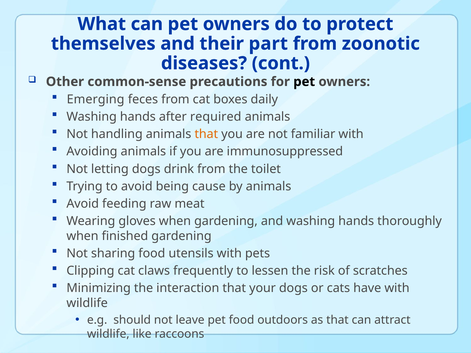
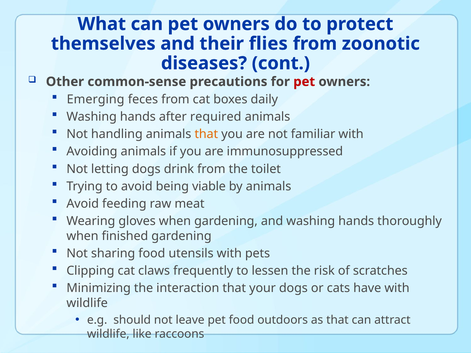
part: part -> flies
pet at (304, 82) colour: black -> red
cause: cause -> viable
